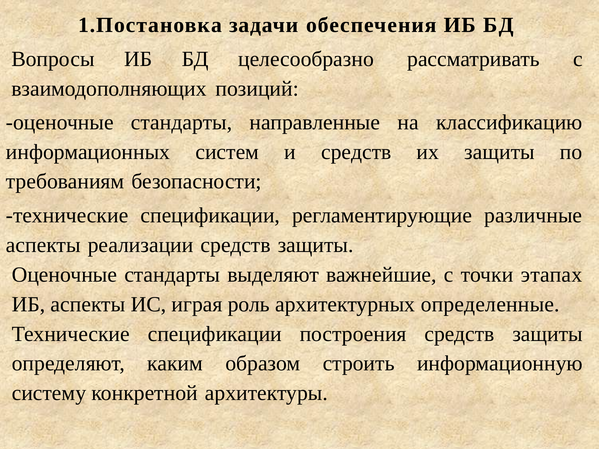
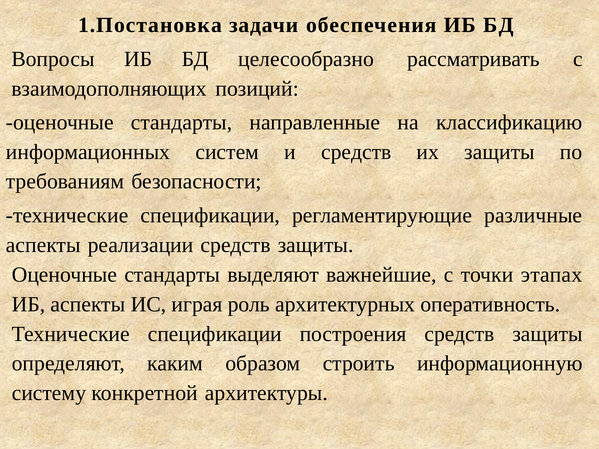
определенные: определенные -> оперативность
